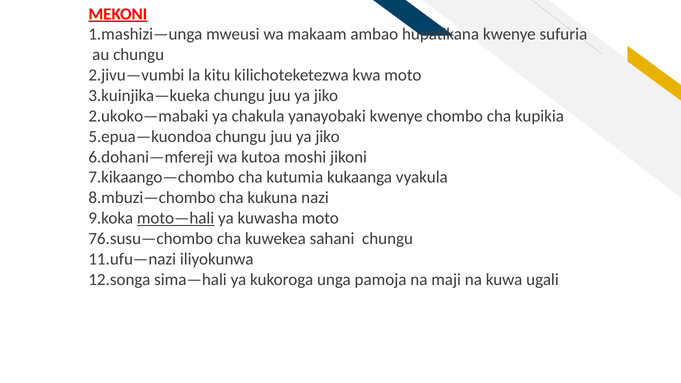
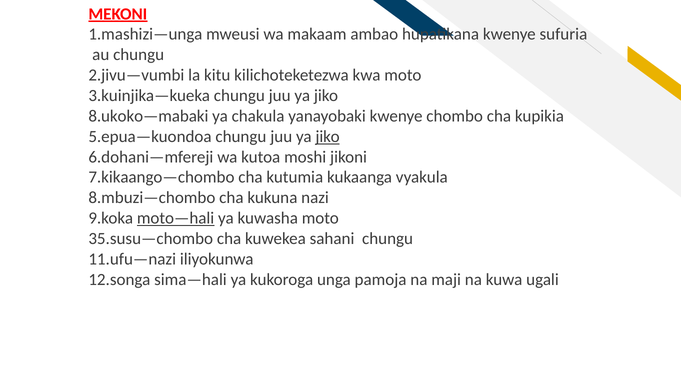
2.ukoko—mabaki: 2.ukoko—mabaki -> 8.ukoko—mabaki
jiko at (328, 136) underline: none -> present
76.susu—chombo: 76.susu—chombo -> 35.susu—chombo
